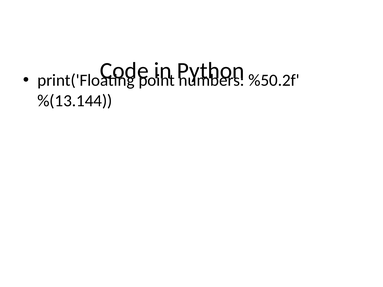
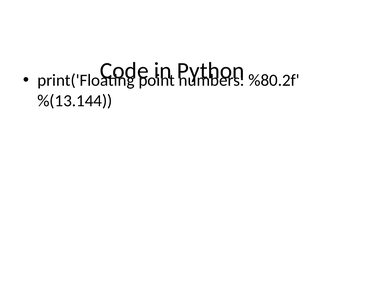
%50.2f: %50.2f -> %80.2f
